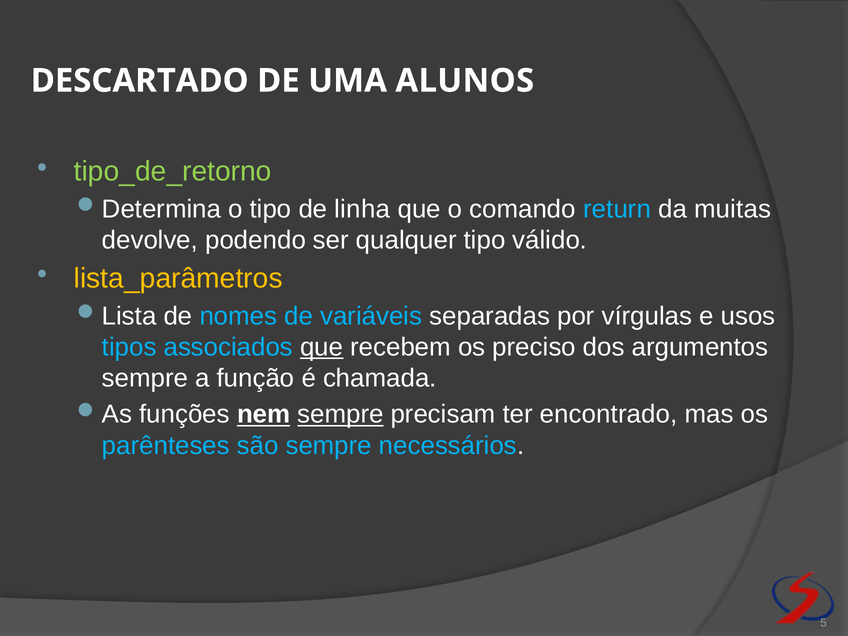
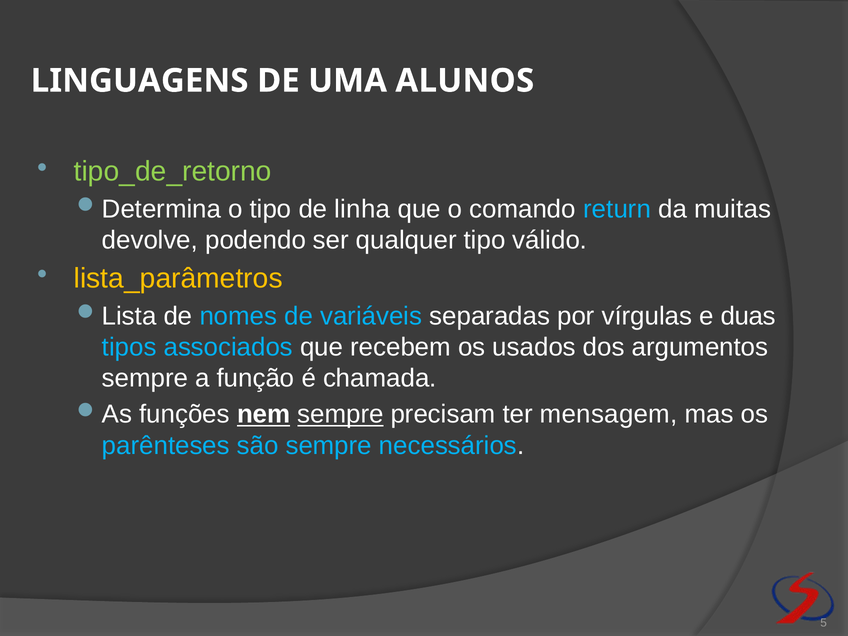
DESCARTADO: DESCARTADO -> LINGUAGENS
usos: usos -> duas
que at (322, 347) underline: present -> none
preciso: preciso -> usados
encontrado: encontrado -> mensagem
